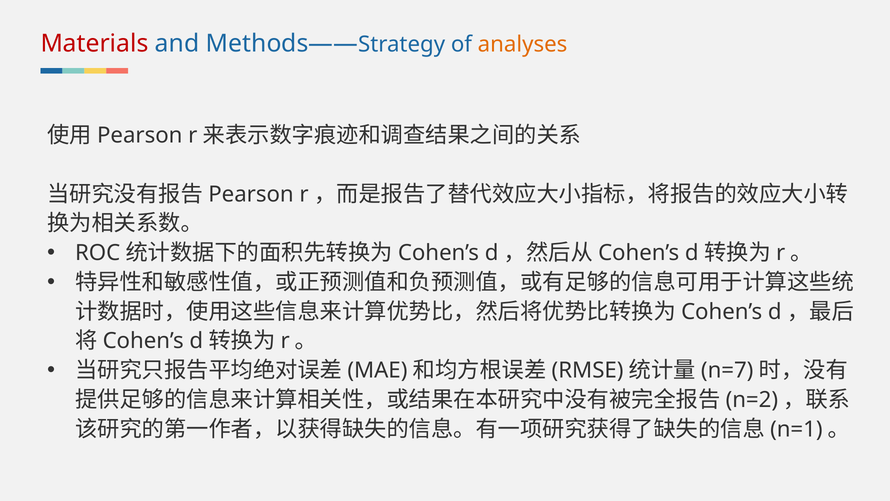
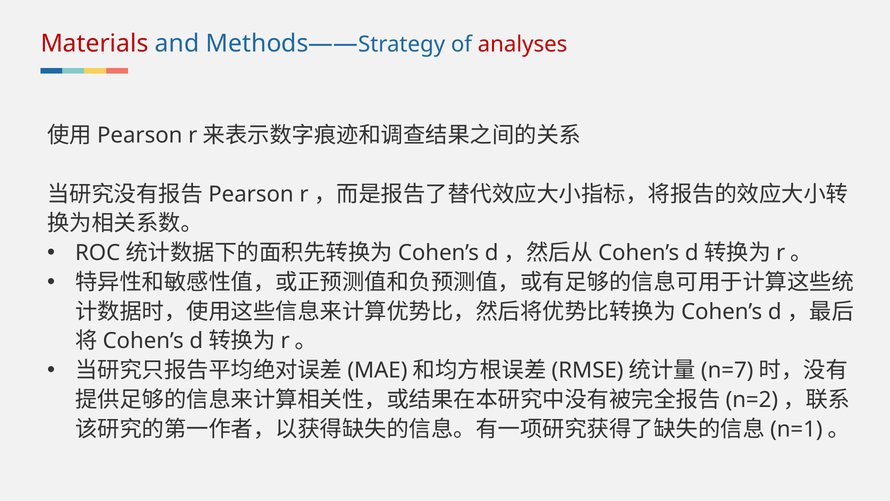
analyses colour: orange -> red
